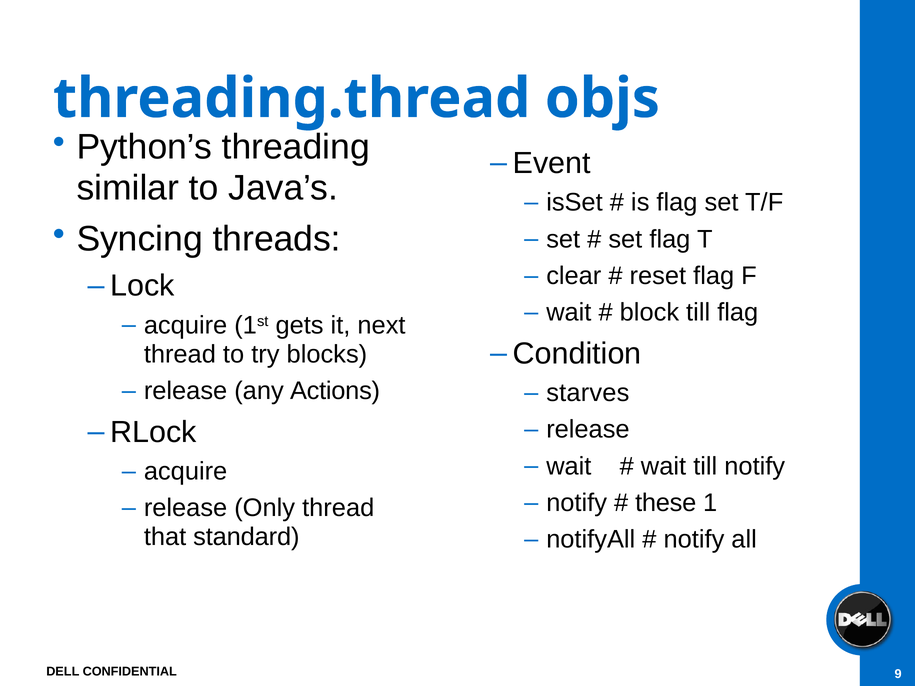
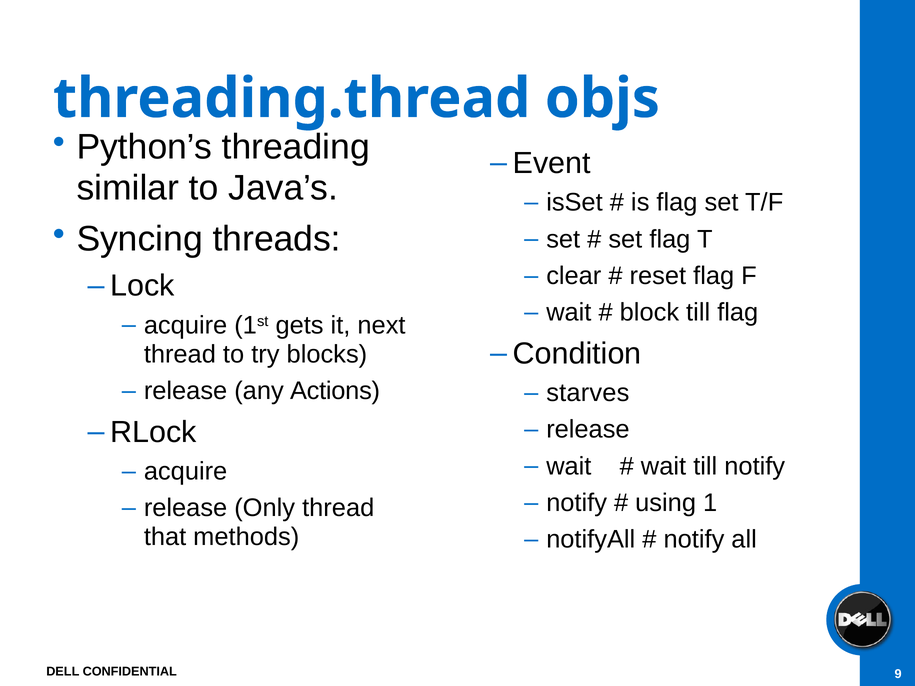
these: these -> using
standard: standard -> methods
